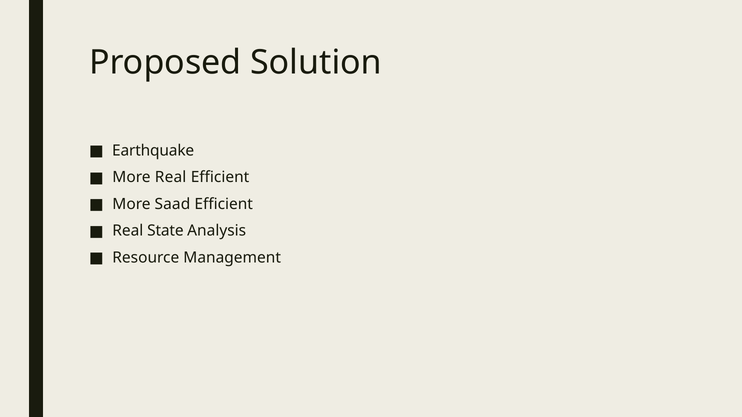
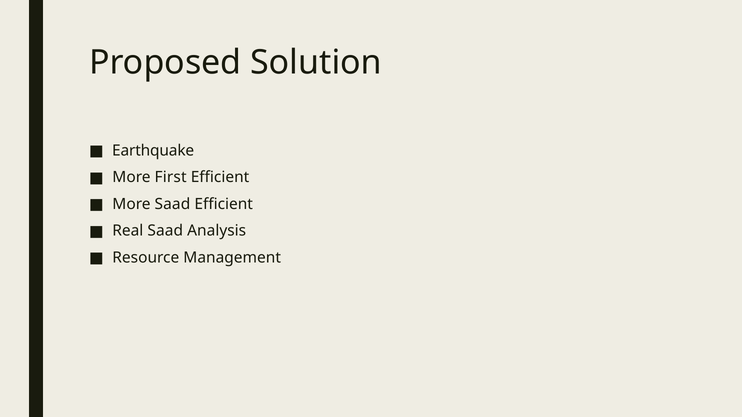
More Real: Real -> First
Real State: State -> Saad
